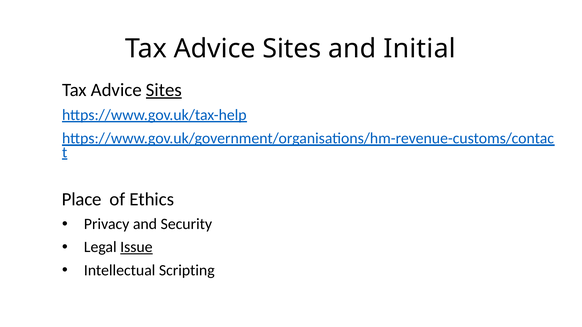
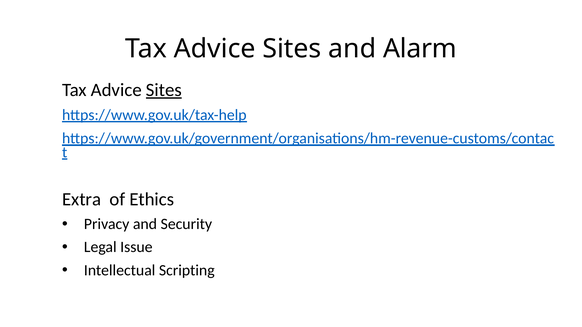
Initial: Initial -> Alarm
Place: Place -> Extra
Issue underline: present -> none
